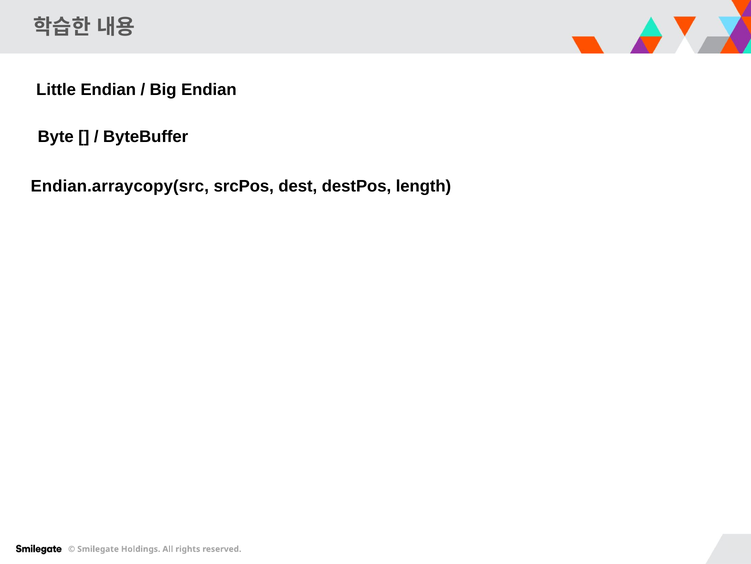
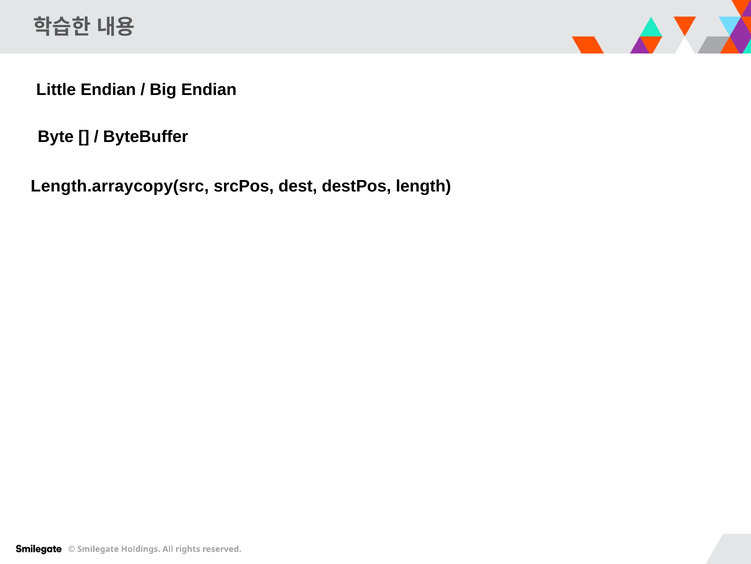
Endian.arraycopy(src: Endian.arraycopy(src -> Length.arraycopy(src
